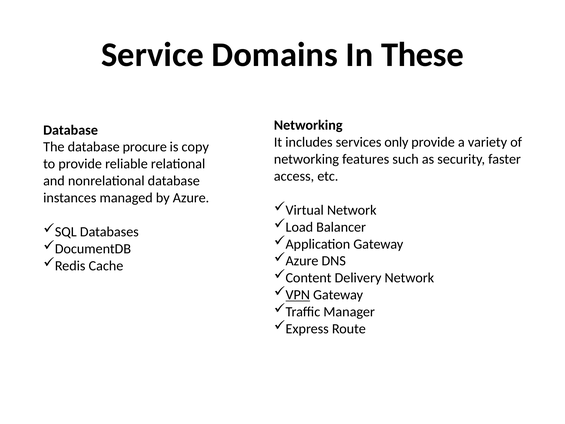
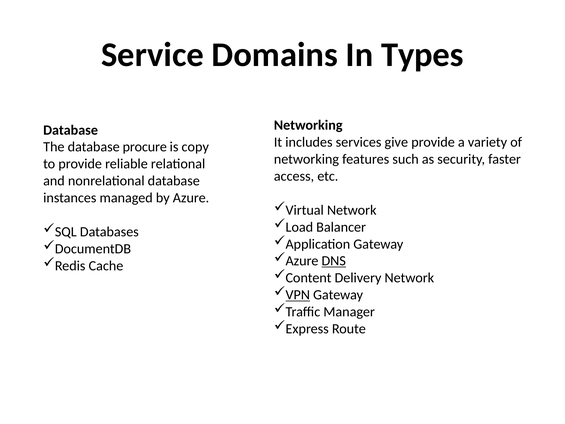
These: These -> Types
only: only -> give
DNS underline: none -> present
